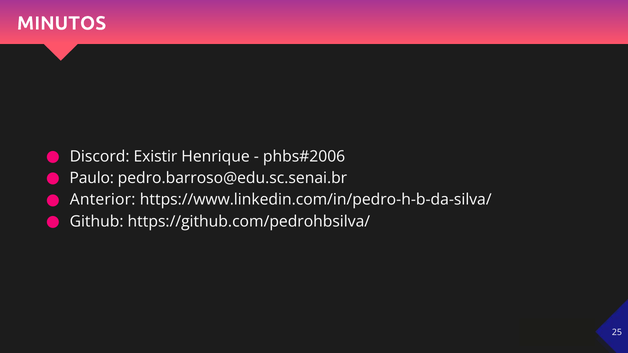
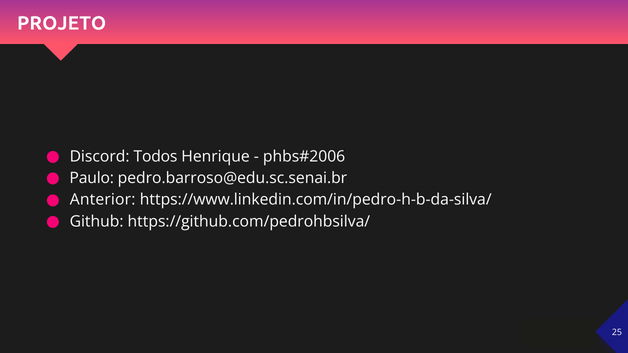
MINUTOS: MINUTOS -> PROJETO
Existir: Existir -> Todos
